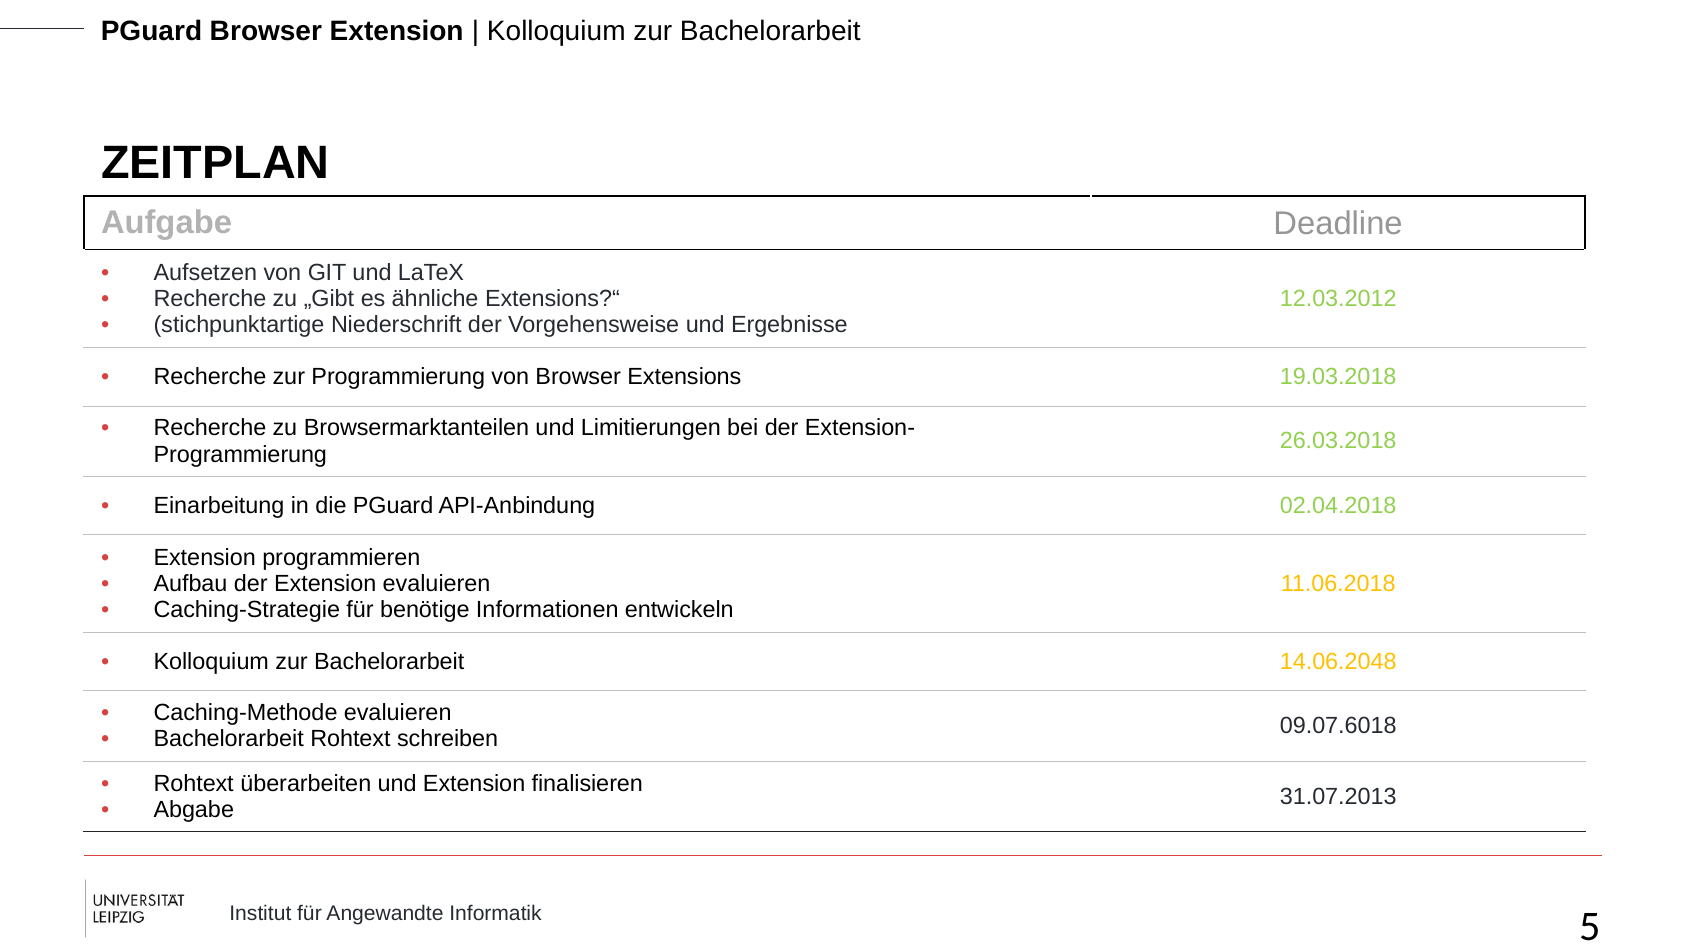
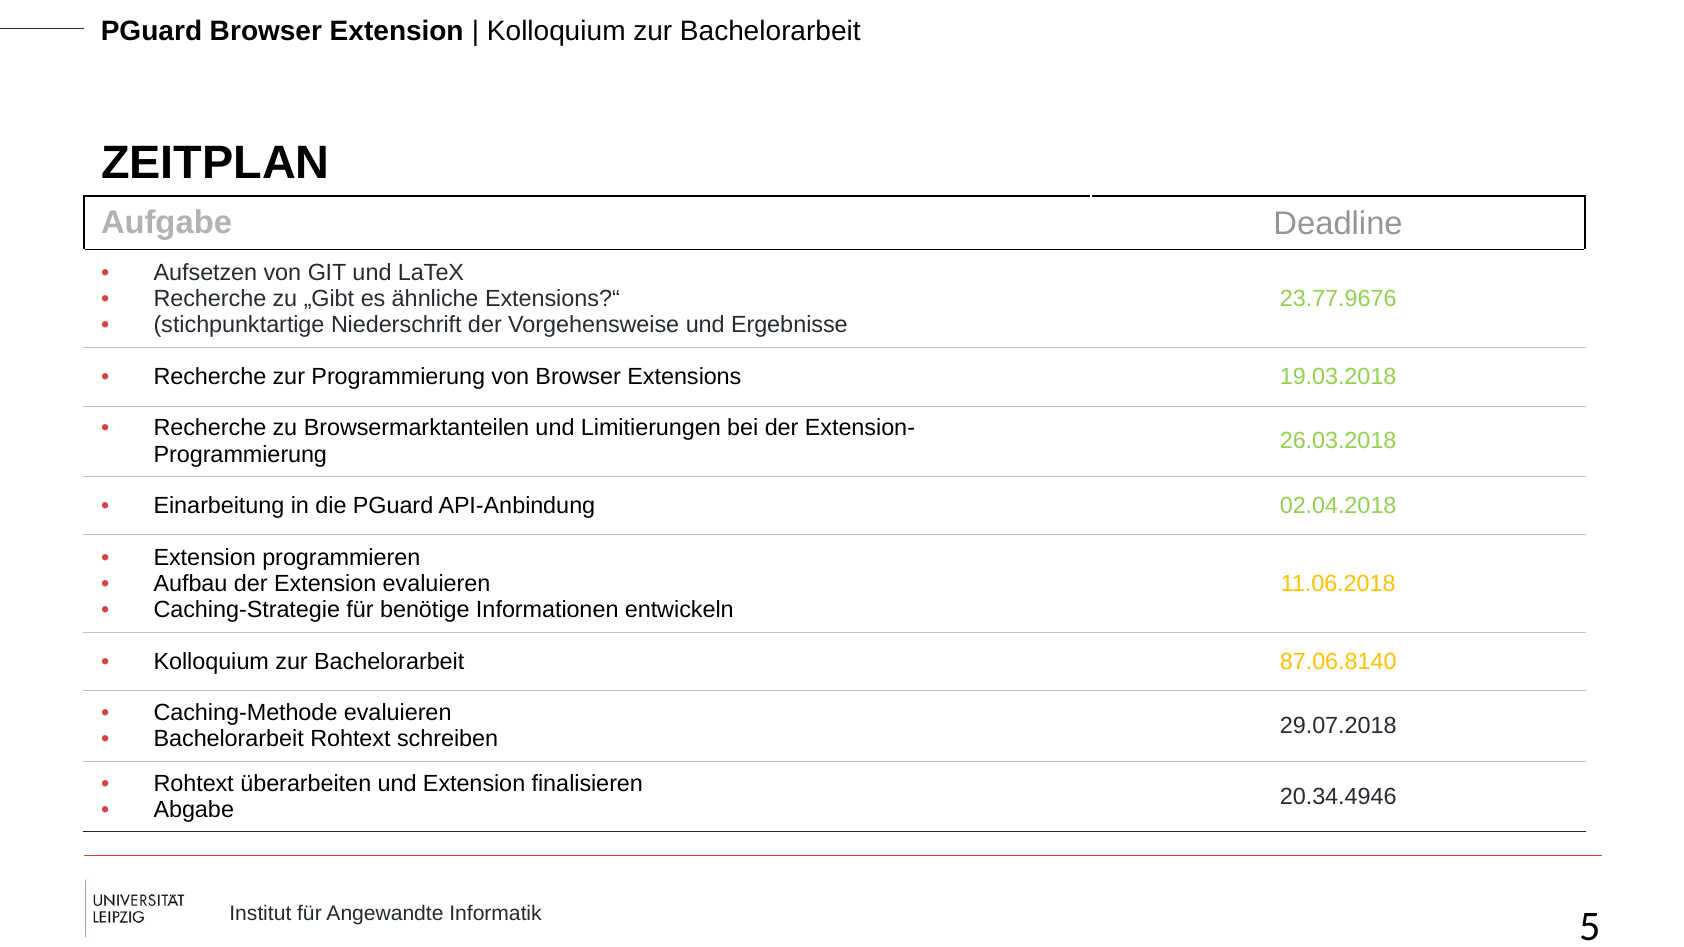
12.03.2012: 12.03.2012 -> 23.77.9676
14.06.2048: 14.06.2048 -> 87.06.8140
09.07.6018: 09.07.6018 -> 29.07.2018
31.07.2013: 31.07.2013 -> 20.34.4946
